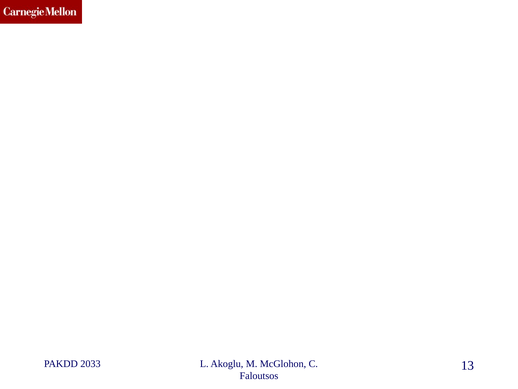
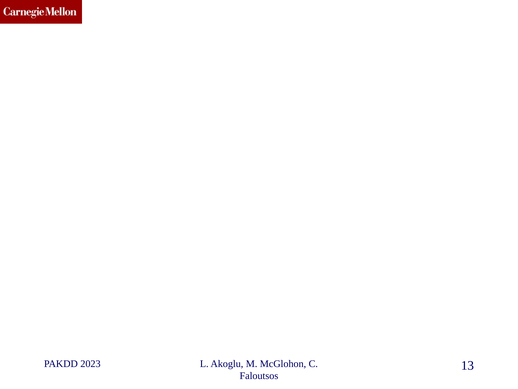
2033: 2033 -> 2023
